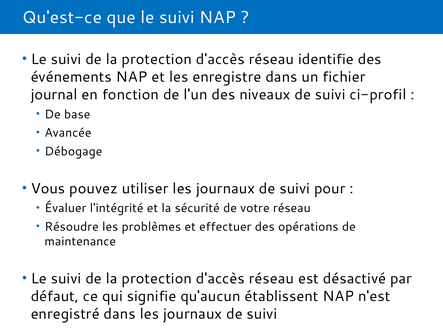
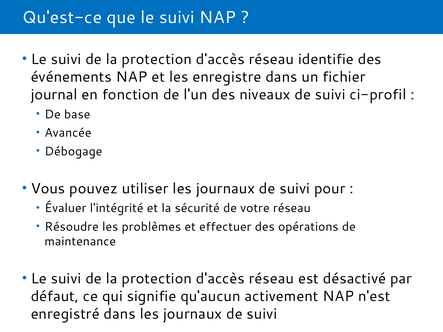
établissent: établissent -> activement
